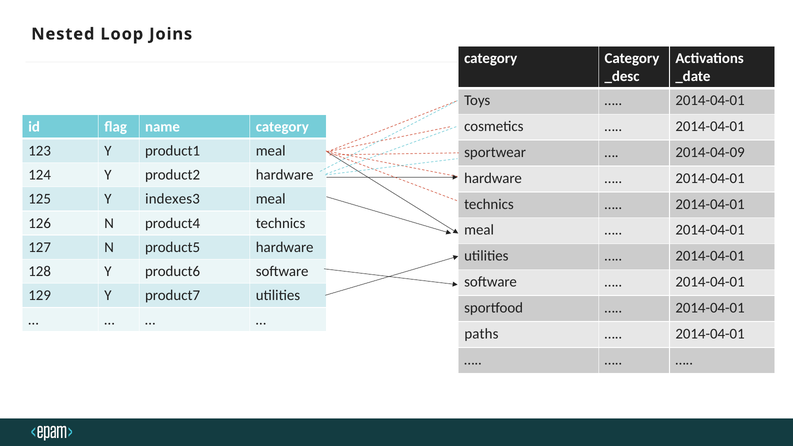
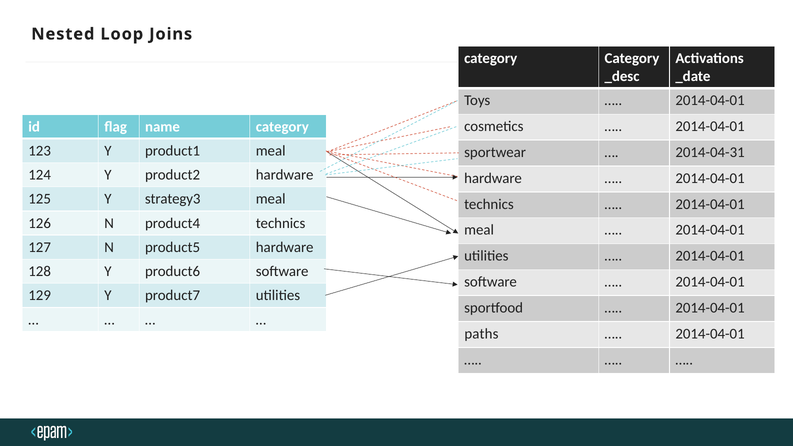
2014-04-09: 2014-04-09 -> 2014-04-31
indexes3: indexes3 -> strategy3
